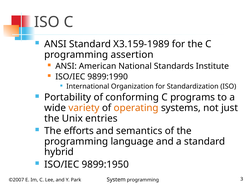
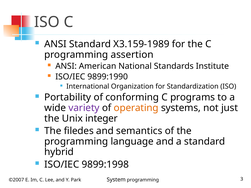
variety colour: orange -> purple
entries: entries -> integer
efforts: efforts -> filedes
9899:1950: 9899:1950 -> 9899:1998
